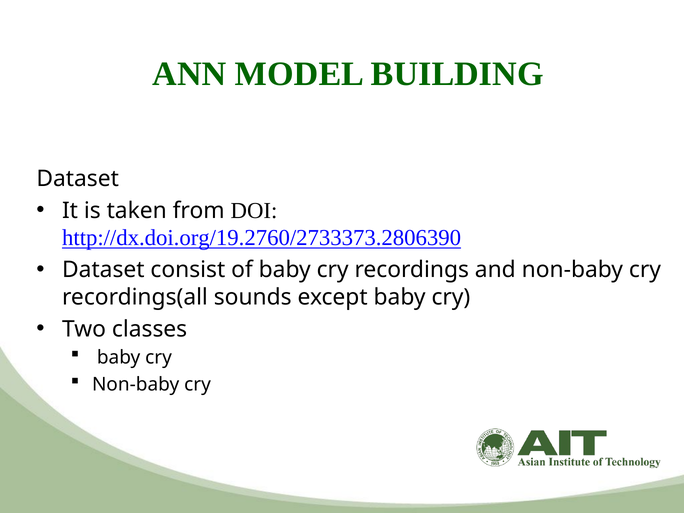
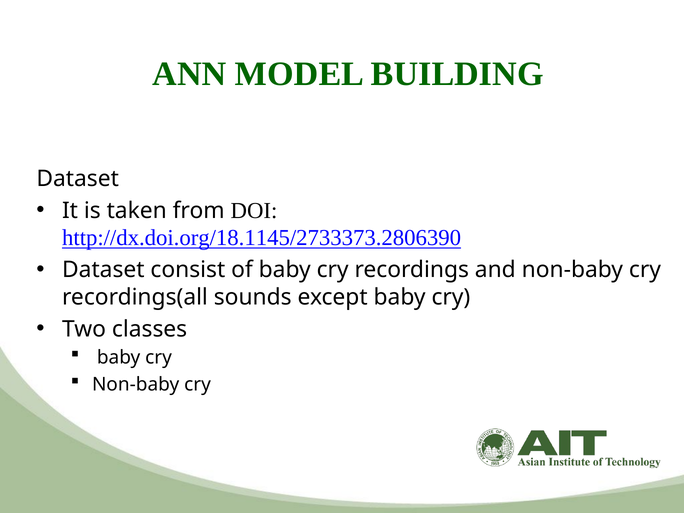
http://dx.doi.org/19.2760/2733373.2806390: http://dx.doi.org/19.2760/2733373.2806390 -> http://dx.doi.org/18.1145/2733373.2806390
